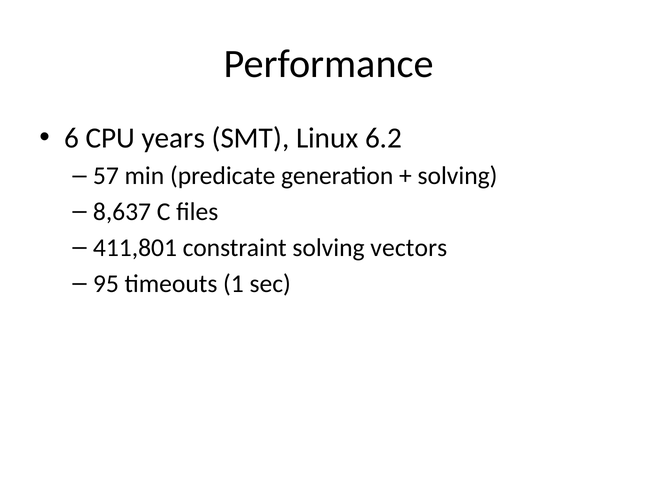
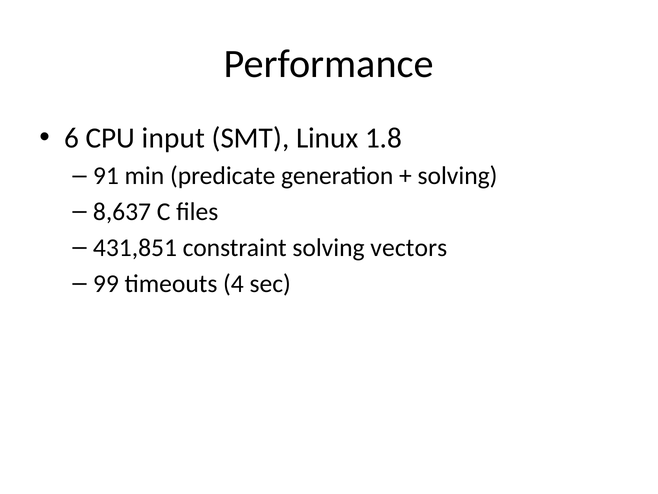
years: years -> input
6.2: 6.2 -> 1.8
57: 57 -> 91
411,801: 411,801 -> 431,851
95: 95 -> 99
1: 1 -> 4
